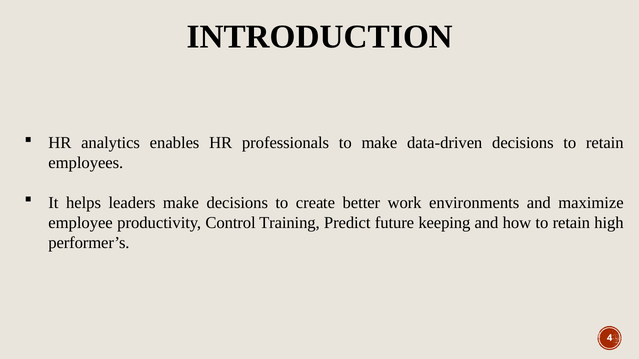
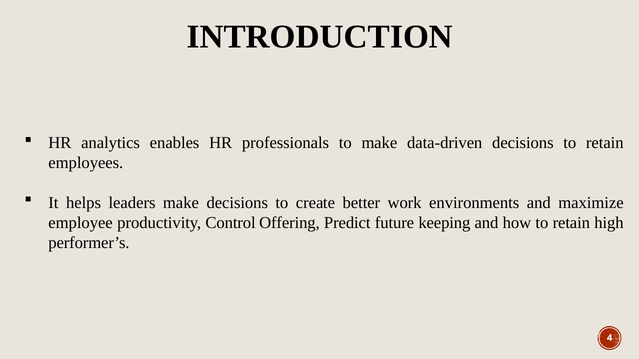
Training: Training -> Offering
